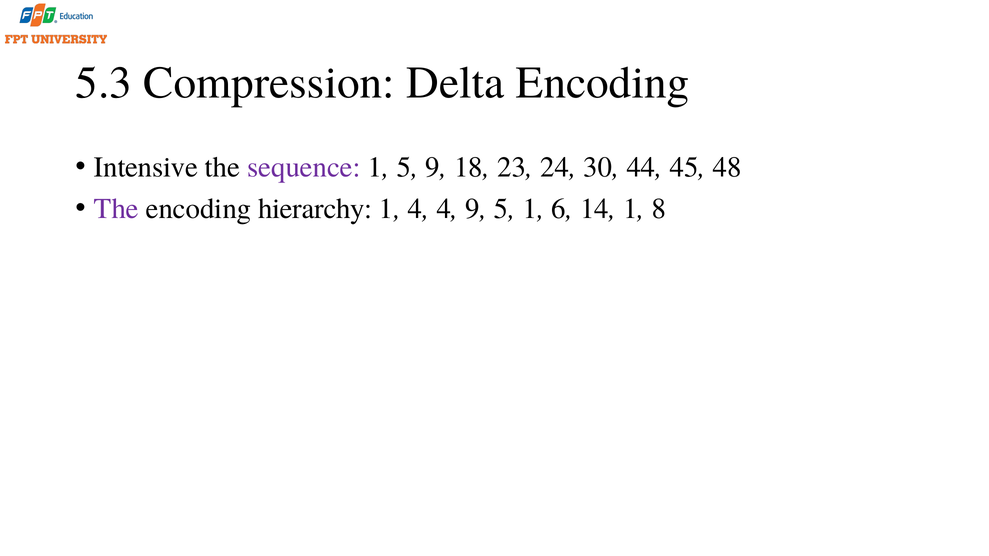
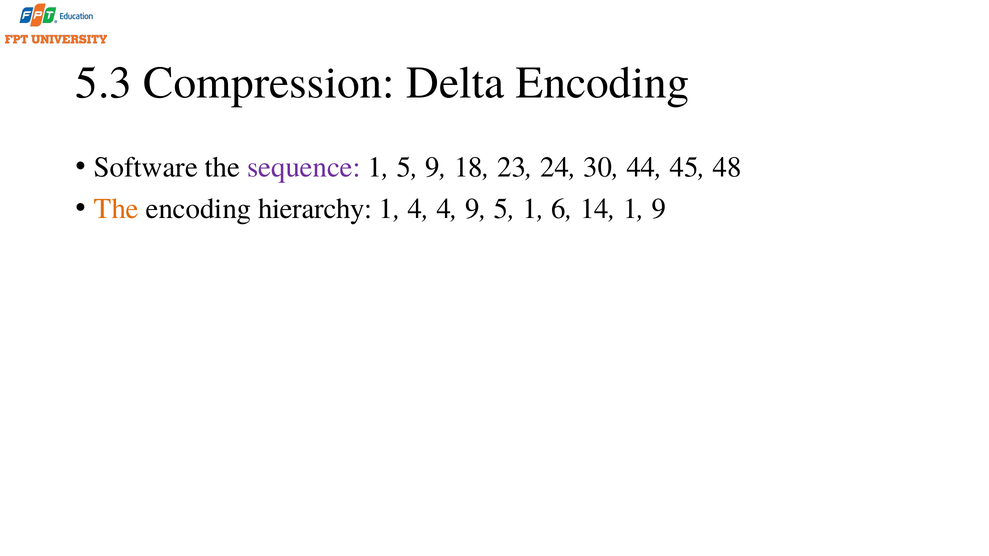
Intensive: Intensive -> Software
The at (116, 209) colour: purple -> orange
1 8: 8 -> 9
